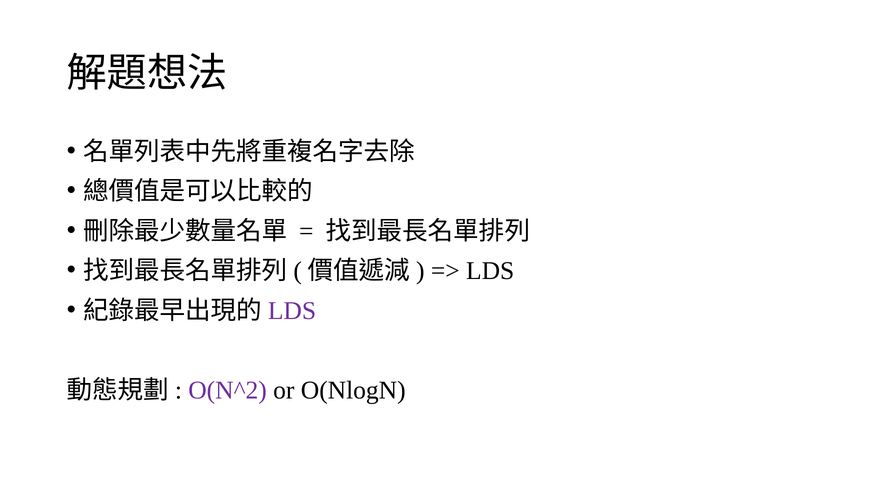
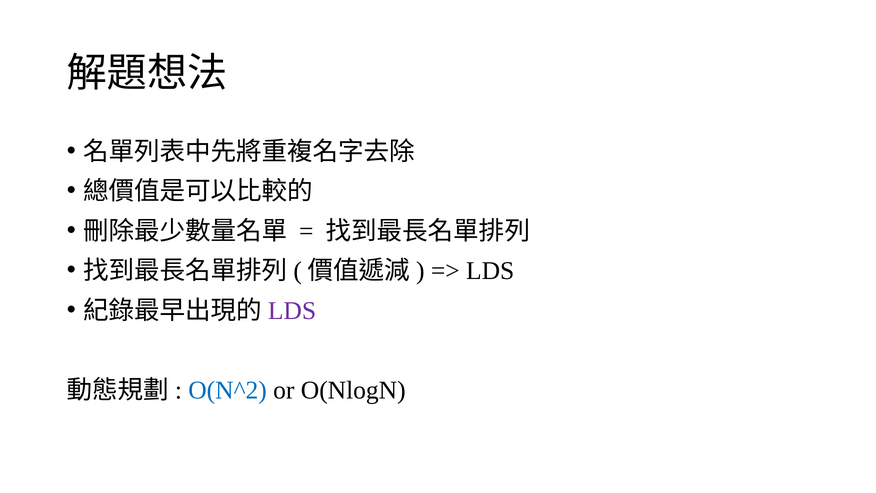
O(N^2 colour: purple -> blue
